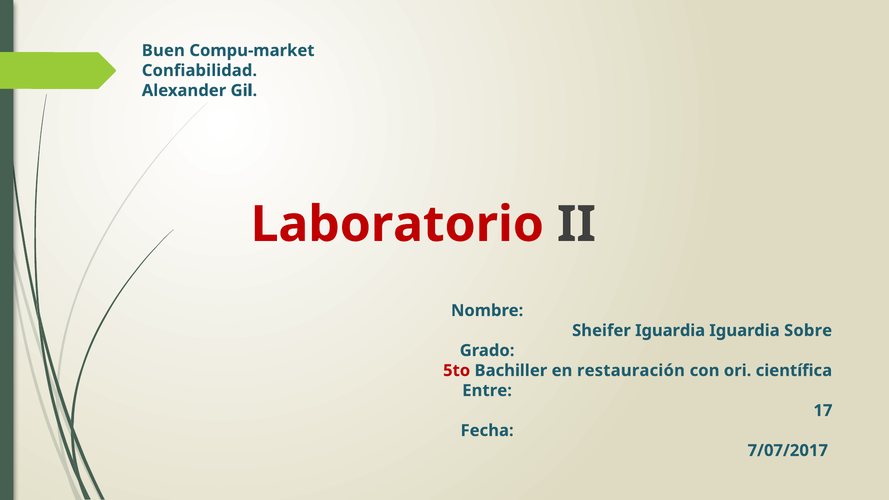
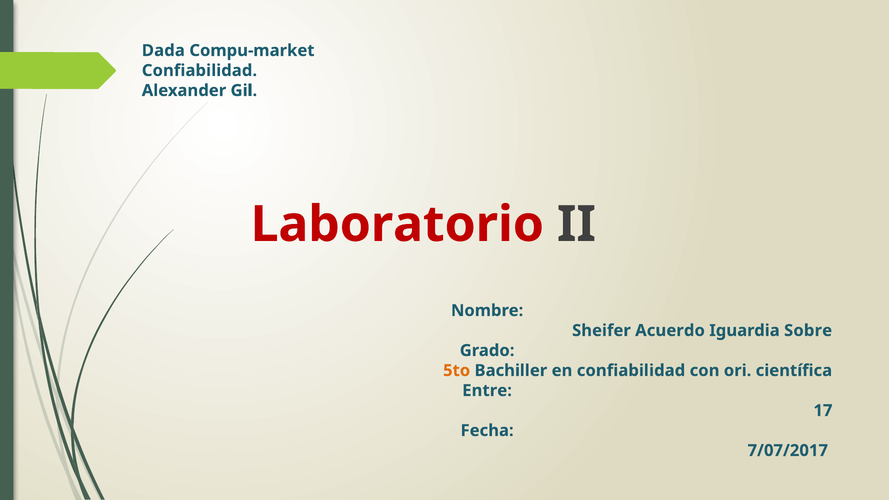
Buen: Buen -> Dada
Sheifer Iguardia: Iguardia -> Acuerdo
5to colour: red -> orange
en restauración: restauración -> confiabilidad
